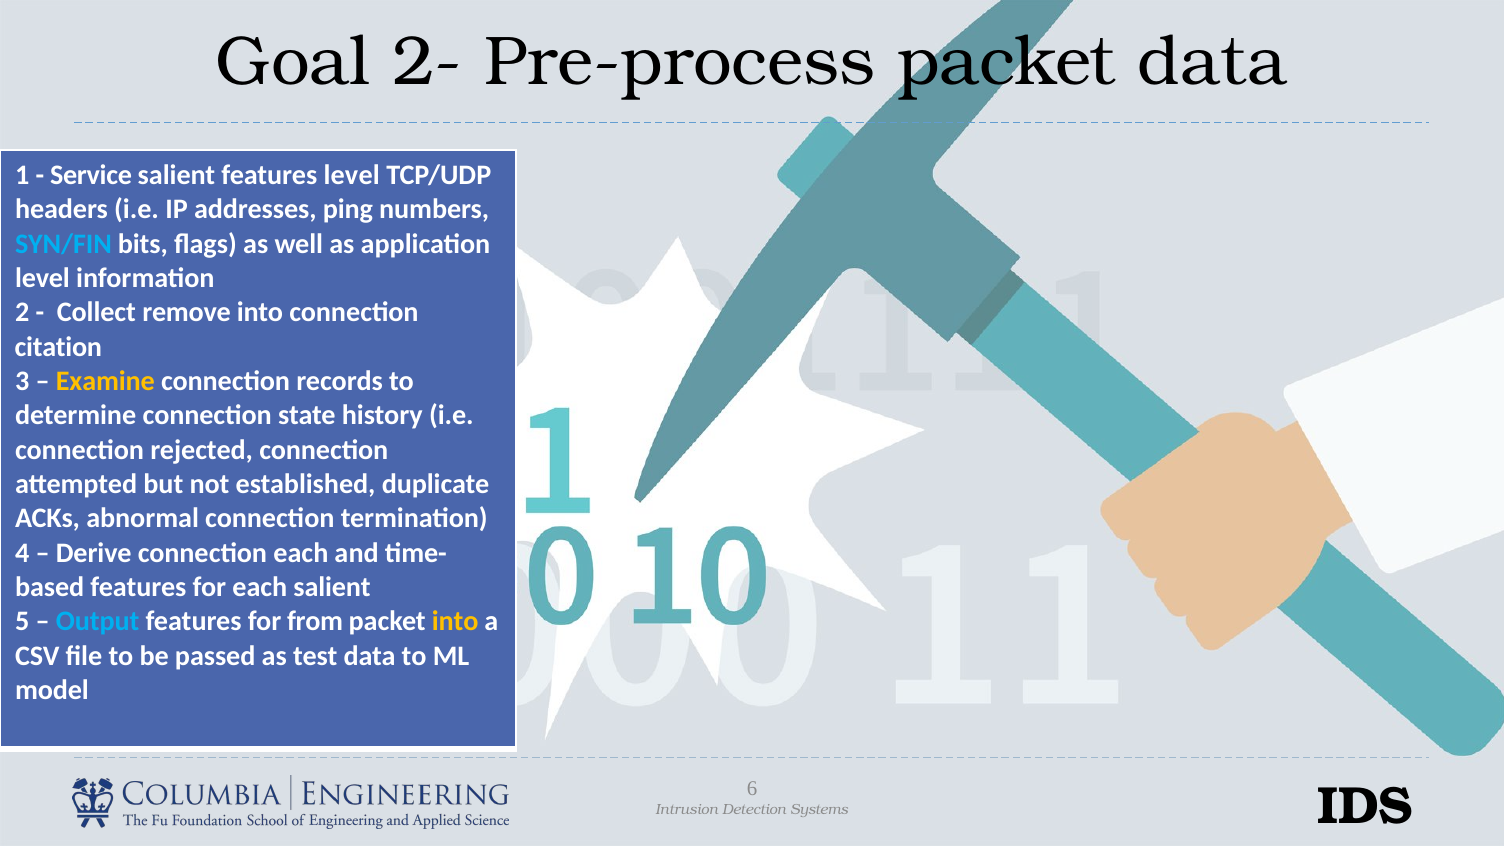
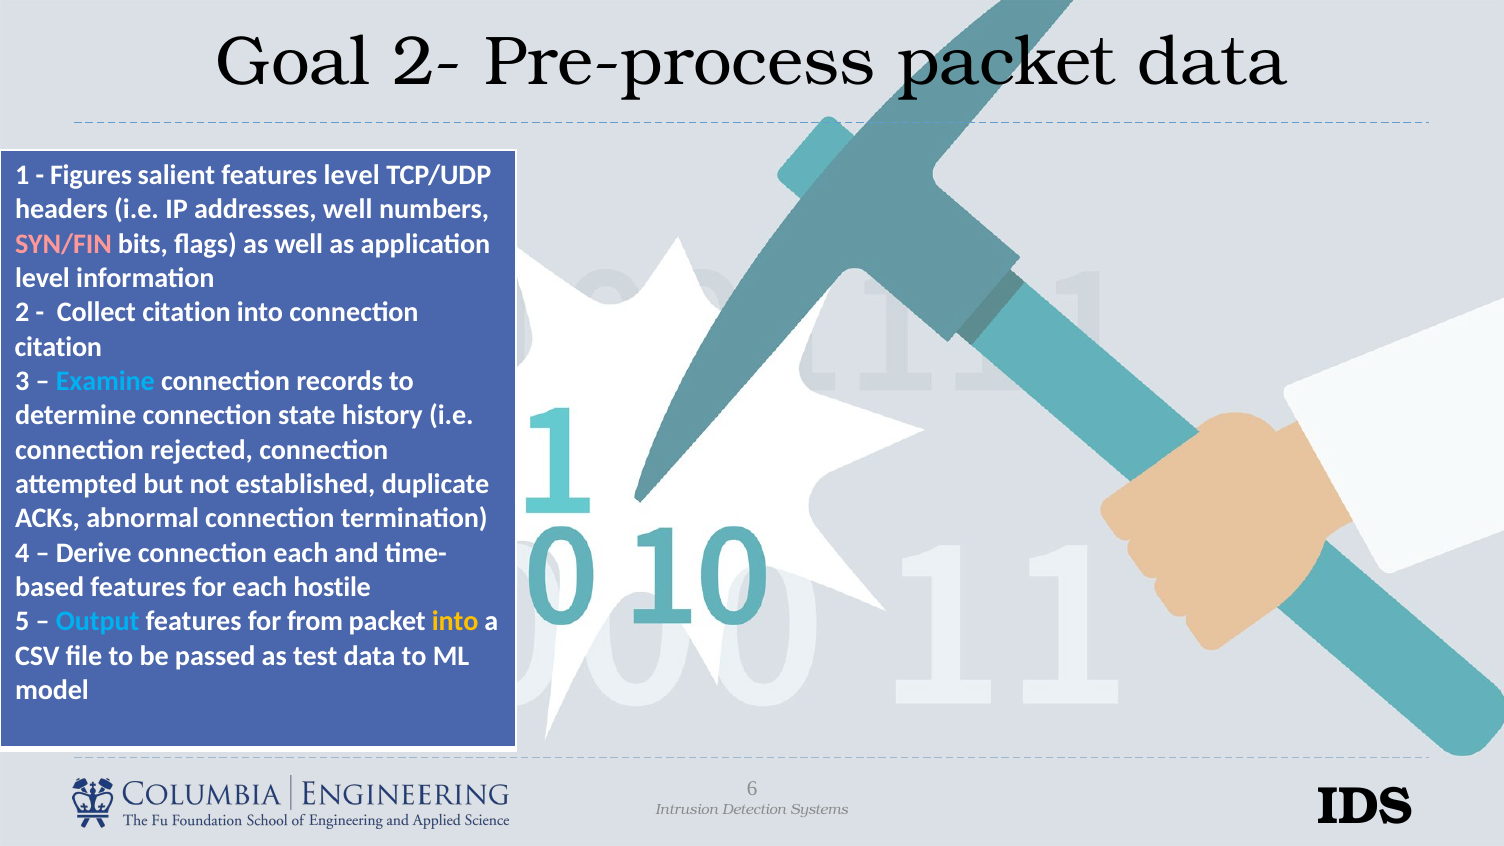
Service: Service -> Figures
addresses ping: ping -> well
SYN/FIN colour: light blue -> pink
Collect remove: remove -> citation
Examine colour: yellow -> light blue
each salient: salient -> hostile
